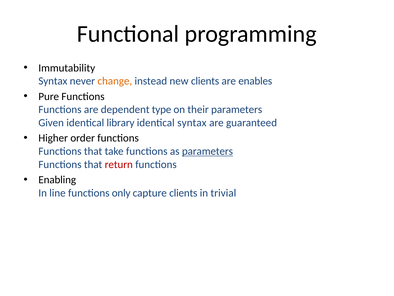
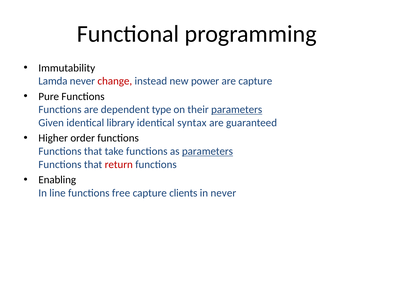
Syntax at (53, 81): Syntax -> Lamda
change colour: orange -> red
new clients: clients -> power
are enables: enables -> capture
parameters at (237, 109) underline: none -> present
only: only -> free
in trivial: trivial -> never
